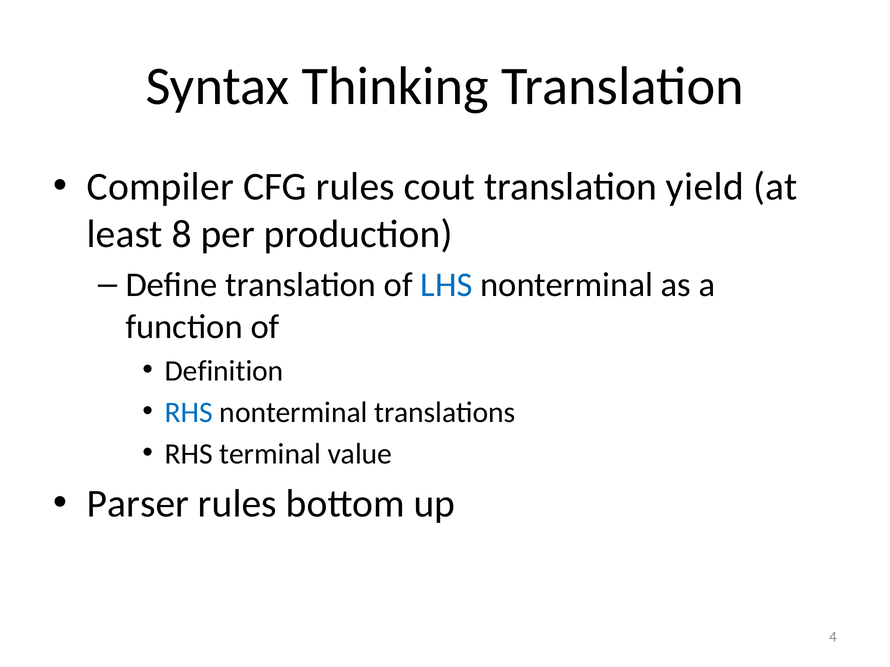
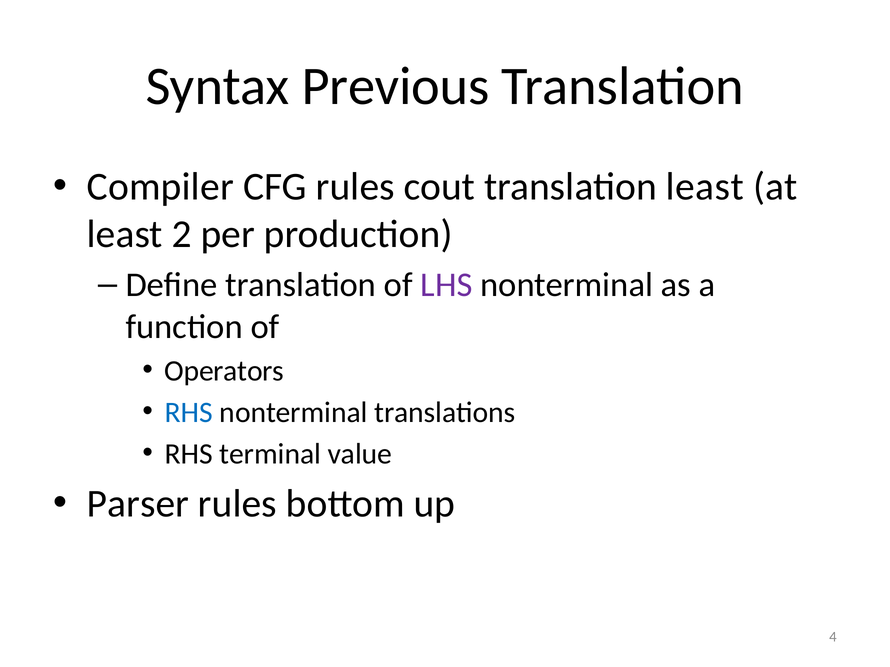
Thinking: Thinking -> Previous
translation yield: yield -> least
8: 8 -> 2
LHS colour: blue -> purple
Definition: Definition -> Operators
